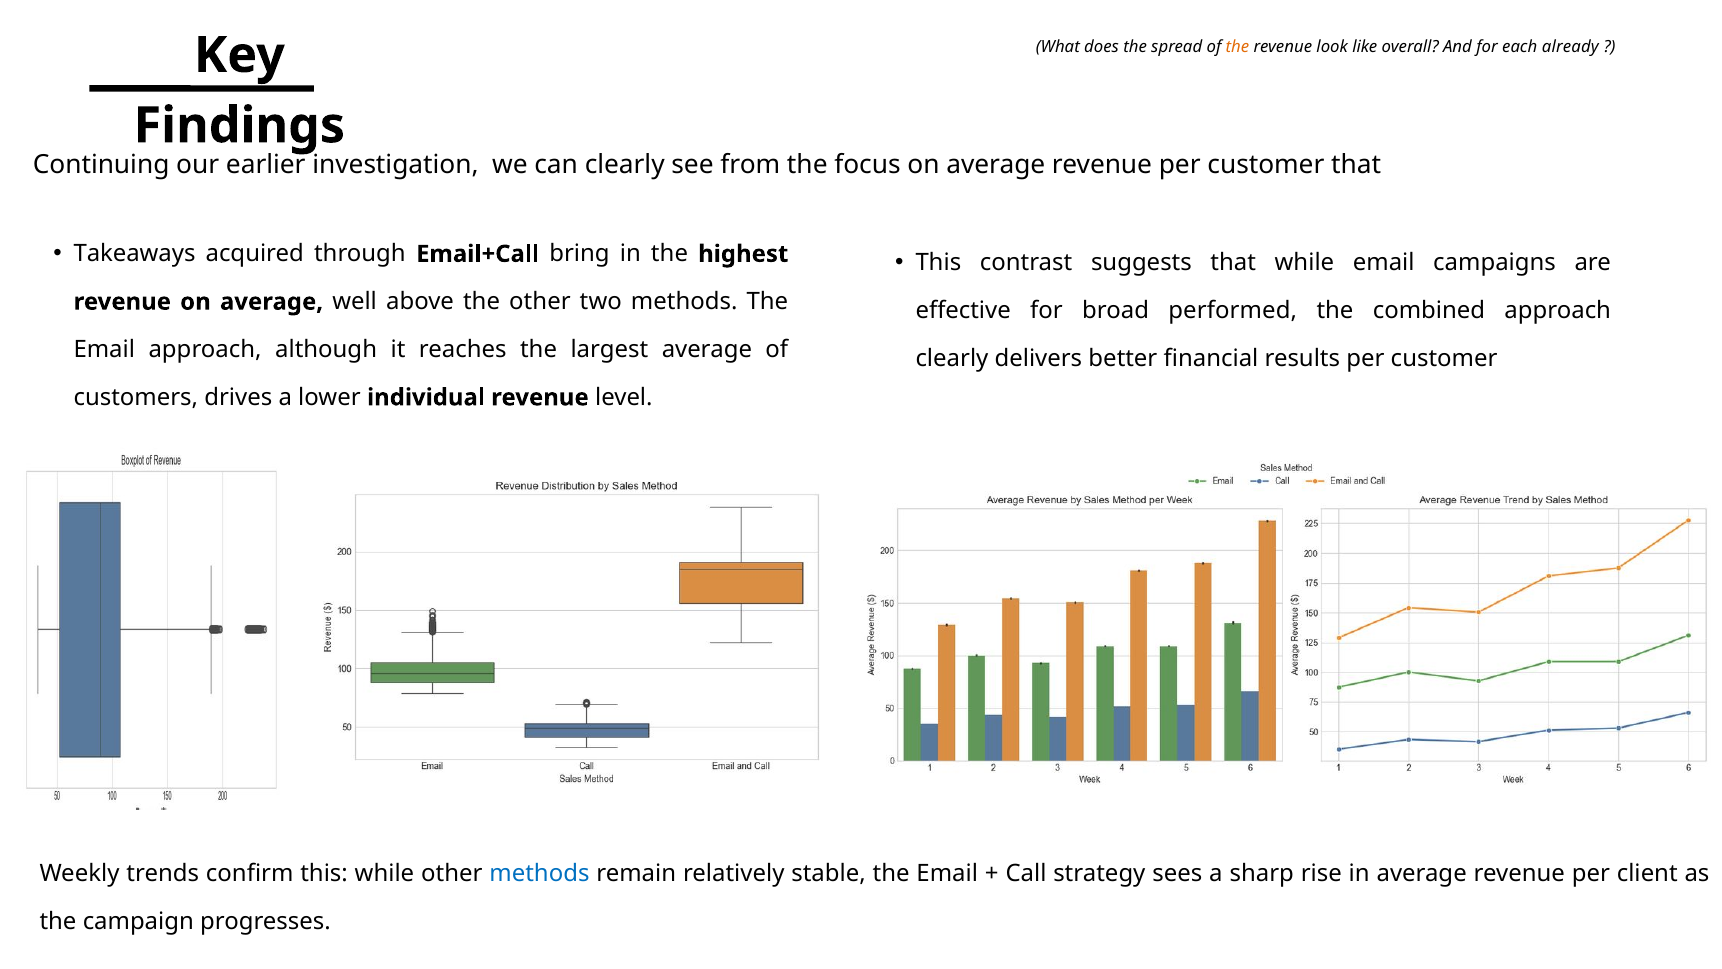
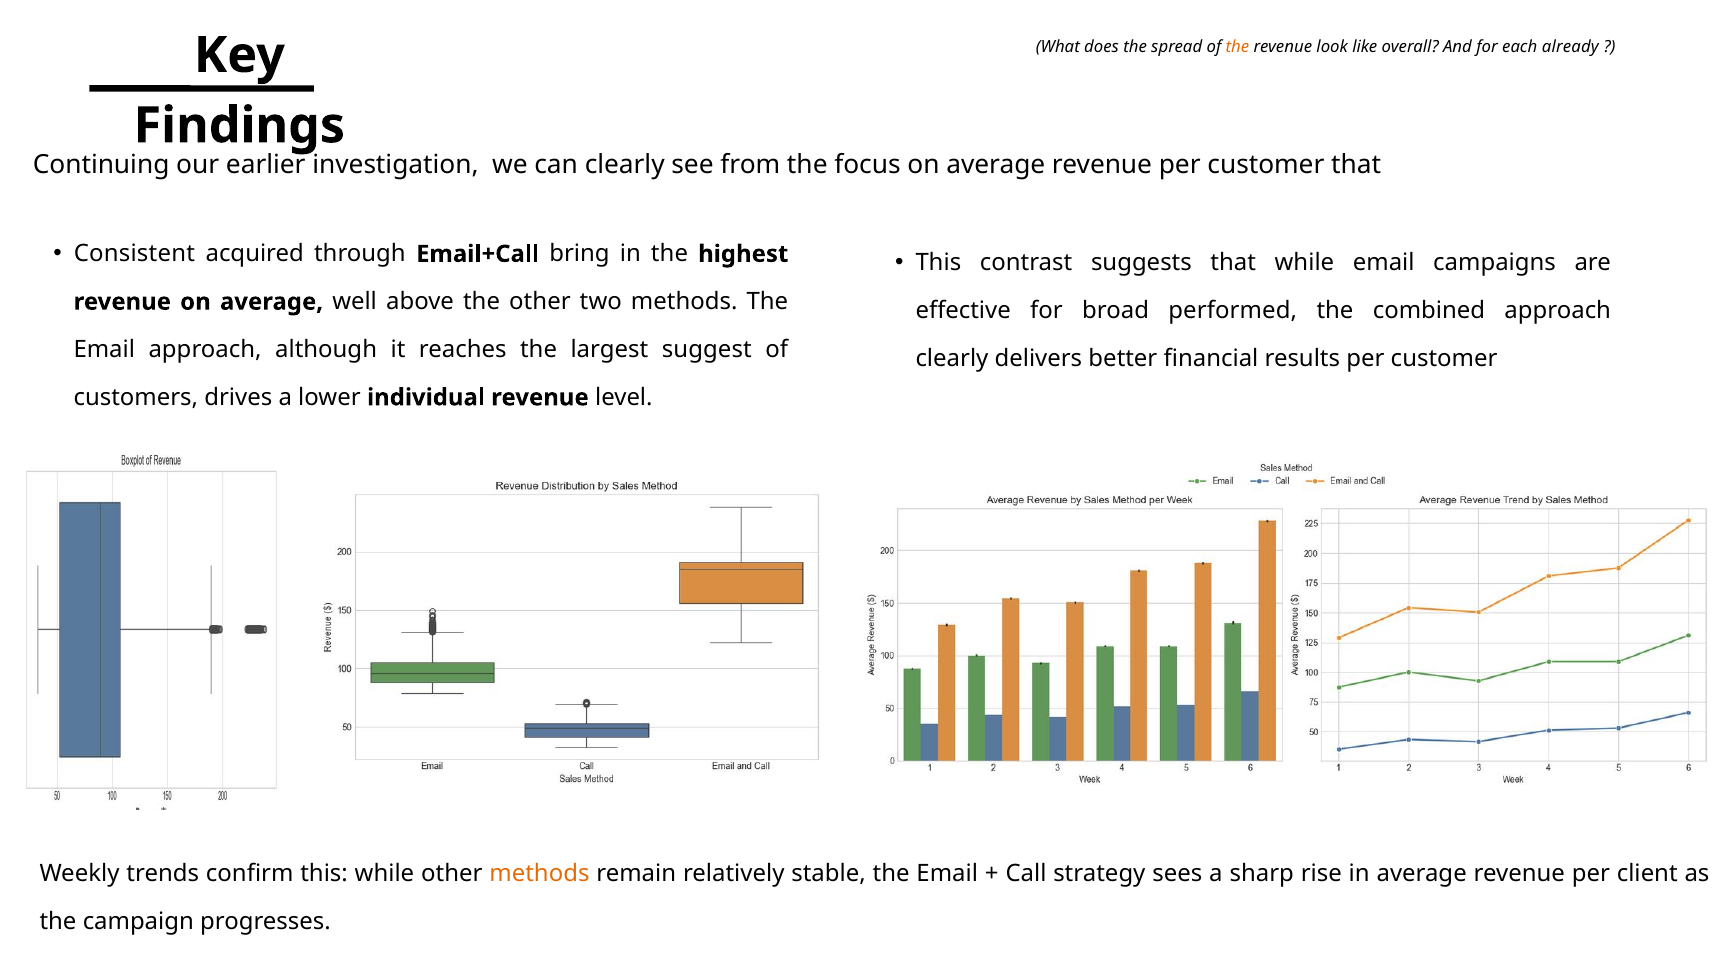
Takeaways: Takeaways -> Consistent
largest average: average -> suggest
methods at (539, 873) colour: blue -> orange
